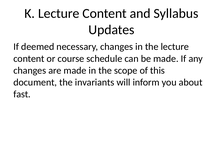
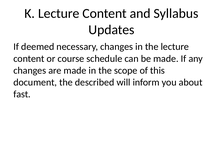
invariants: invariants -> described
